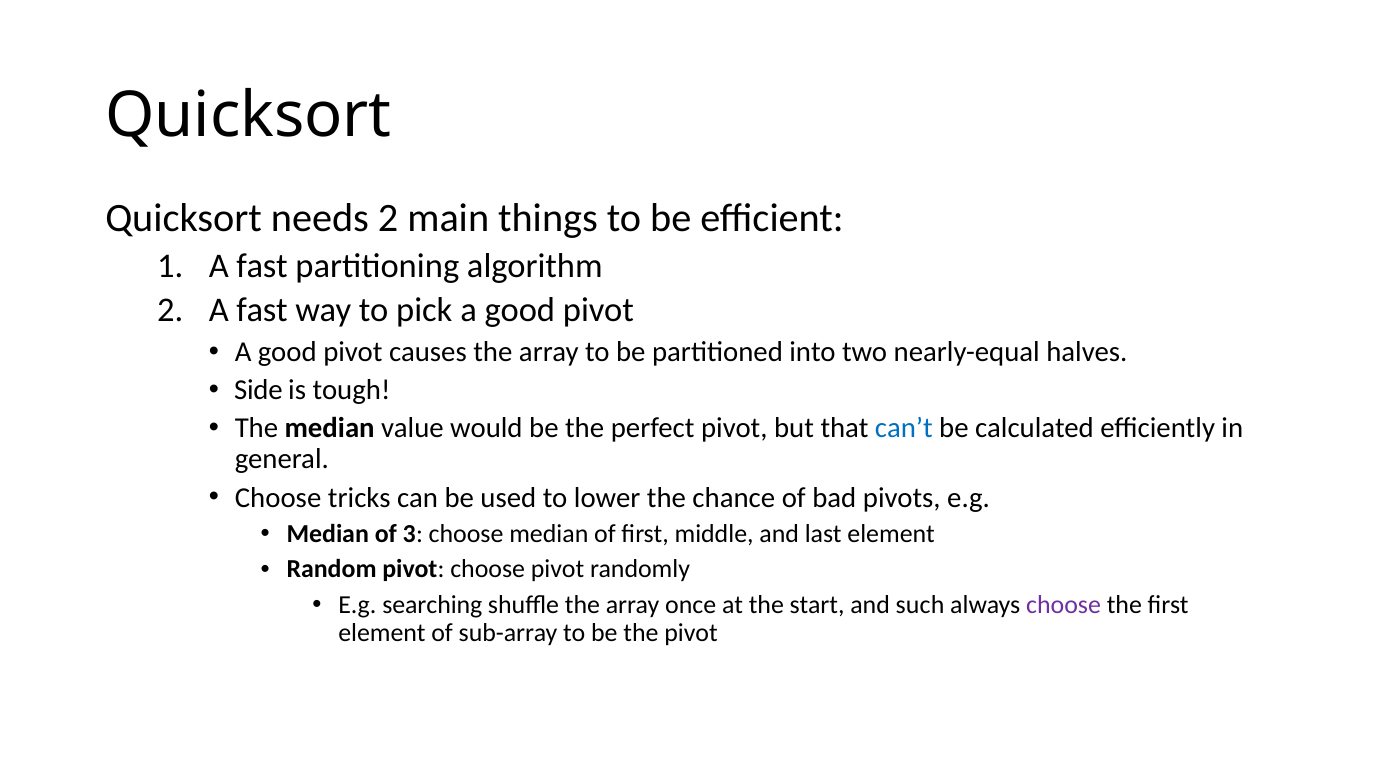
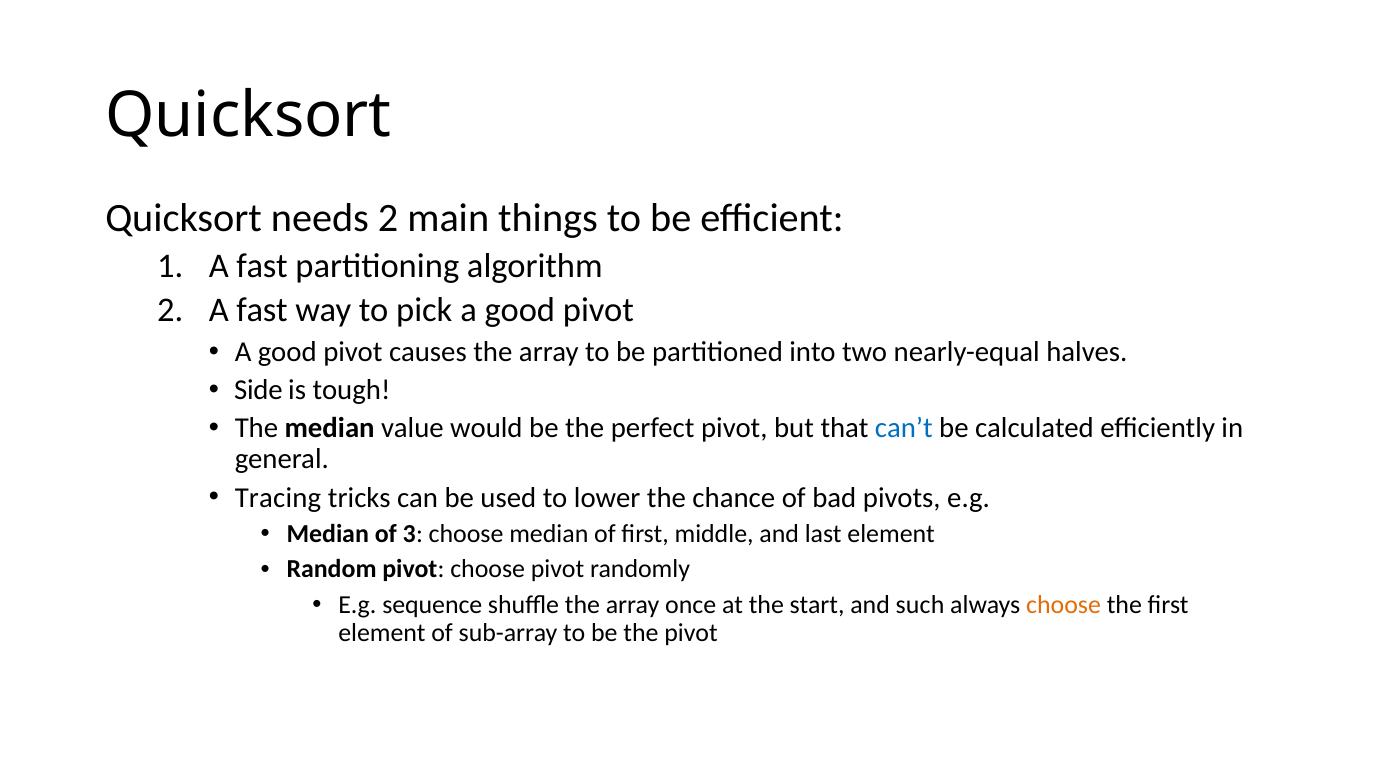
Choose at (278, 497): Choose -> Tracing
searching: searching -> sequence
choose at (1064, 604) colour: purple -> orange
